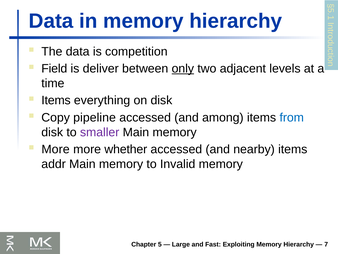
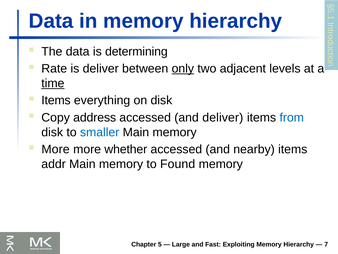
competition: competition -> determining
Field: Field -> Rate
time underline: none -> present
pipeline: pipeline -> address
and among: among -> deliver
smaller colour: purple -> blue
Invalid: Invalid -> Found
